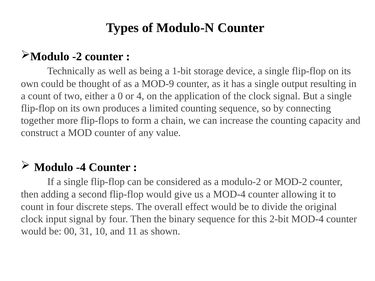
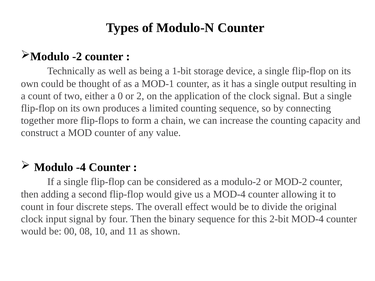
MOD-9: MOD-9 -> MOD-1
4: 4 -> 2
31: 31 -> 08
